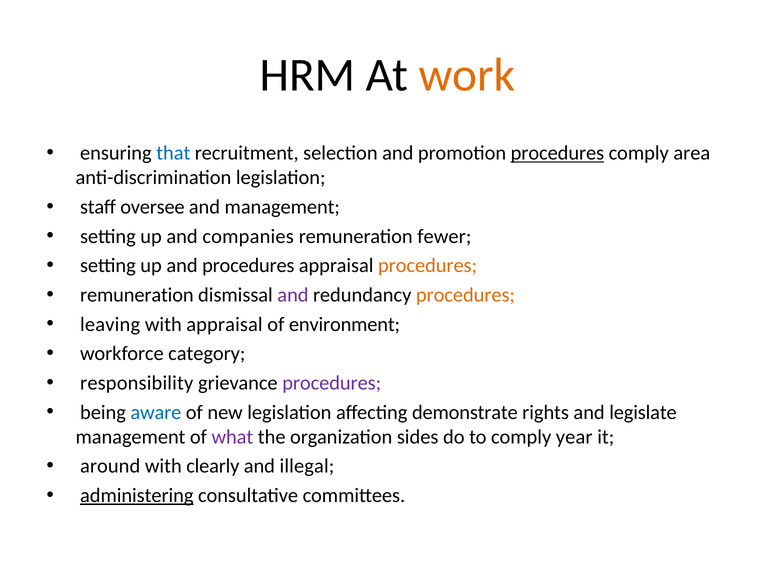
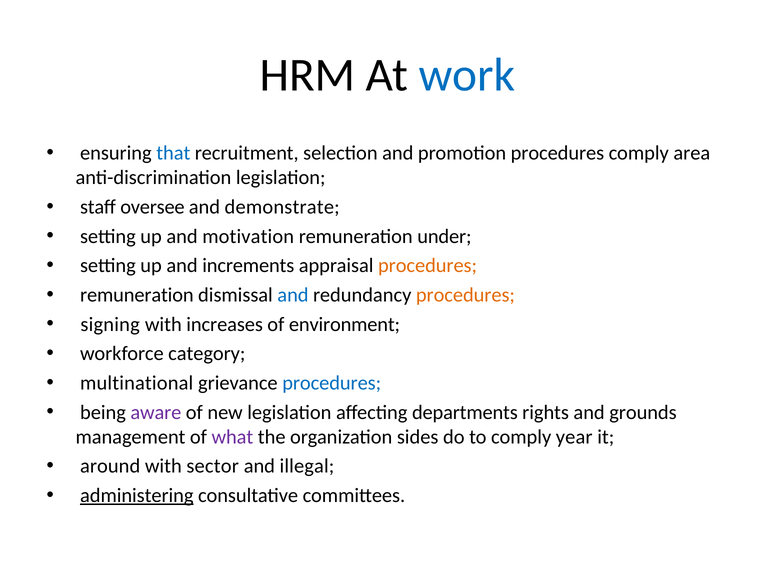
work colour: orange -> blue
procedures at (557, 153) underline: present -> none
and management: management -> demonstrate
companies: companies -> motivation
fewer: fewer -> under
and procedures: procedures -> increments
and at (293, 295) colour: purple -> blue
leaving: leaving -> signing
with appraisal: appraisal -> increases
responsibility: responsibility -> multinational
procedures at (332, 383) colour: purple -> blue
aware colour: blue -> purple
demonstrate: demonstrate -> departments
legislate: legislate -> grounds
clearly: clearly -> sector
